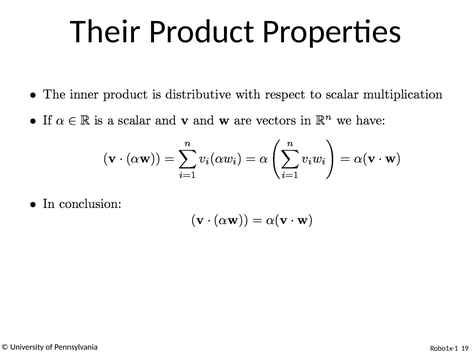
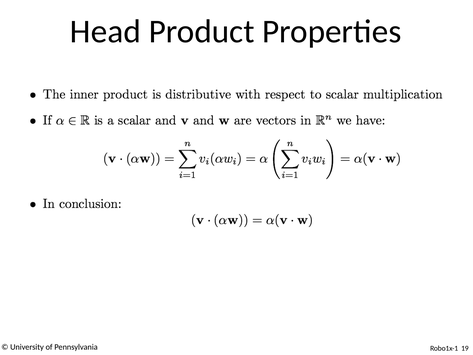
Their: Their -> Head
